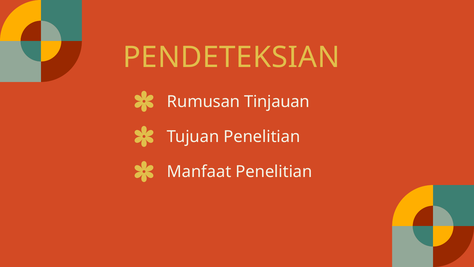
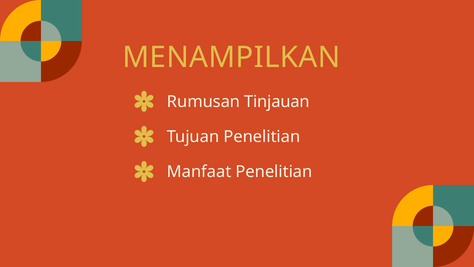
PENDETEKSIAN: PENDETEKSIAN -> MENAMPILKAN
